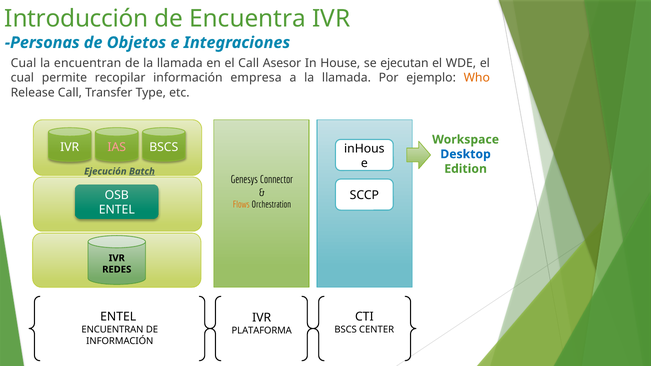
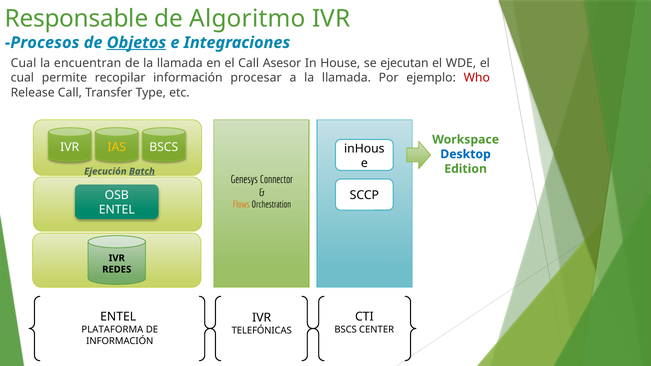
Introducción: Introducción -> Responsable
Encuentra: Encuentra -> Algoritmo
Personas: Personas -> Procesos
Objetos underline: none -> present
empresa: empresa -> procesar
Who colour: orange -> red
IAS colour: pink -> yellow
ENCUENTRAN at (112, 330): ENCUENTRAN -> PLATAFORMA
PLATAFORMA: PLATAFORMA -> TELEFÓNICAS
